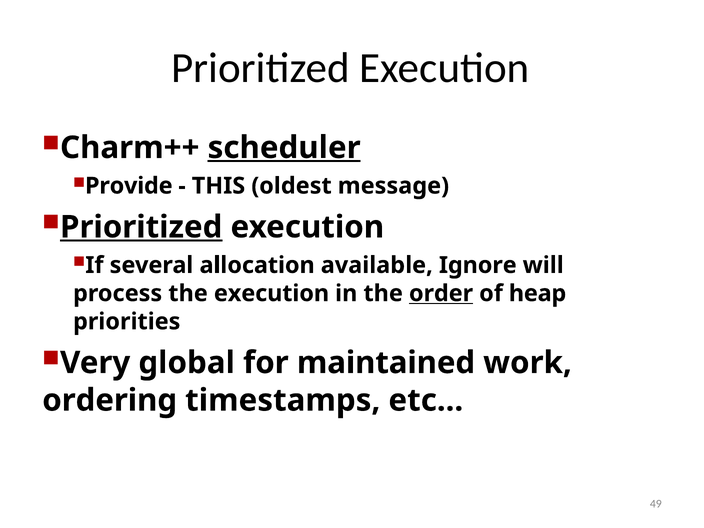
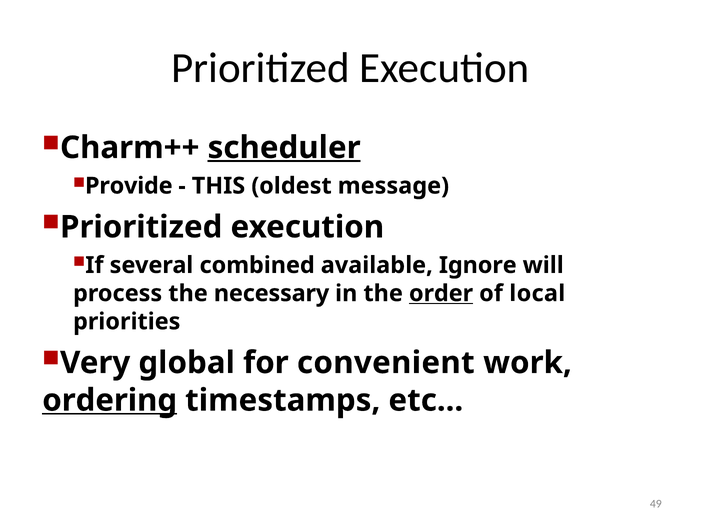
Prioritized at (141, 227) underline: present -> none
allocation: allocation -> combined
the execution: execution -> necessary
heap: heap -> local
maintained: maintained -> convenient
ordering underline: none -> present
